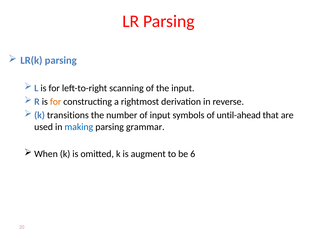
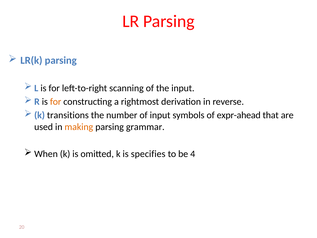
until-ahead: until-ahead -> expr-ahead
making colour: blue -> orange
augment: augment -> specifies
6: 6 -> 4
